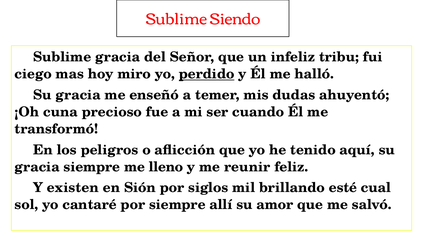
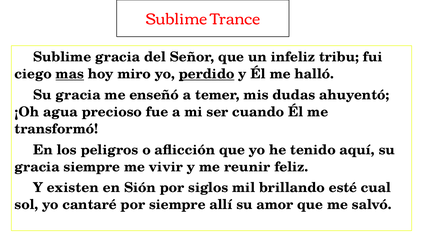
Siendo: Siendo -> Trance
mas underline: none -> present
cuna: cuna -> agua
lleno: lleno -> vivir
